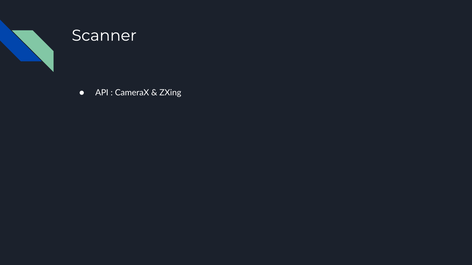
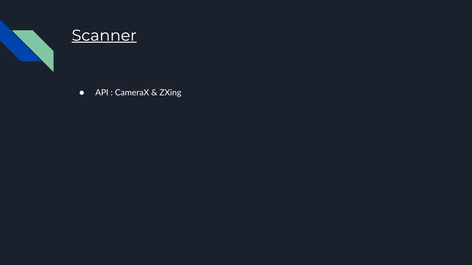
Scanner underline: none -> present
